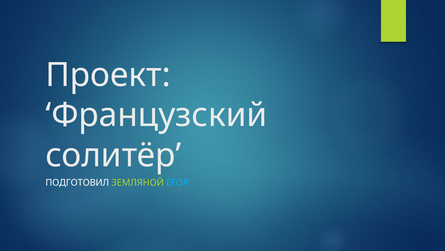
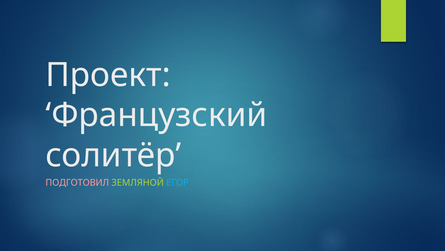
ПОДГОТОВИЛ colour: white -> pink
